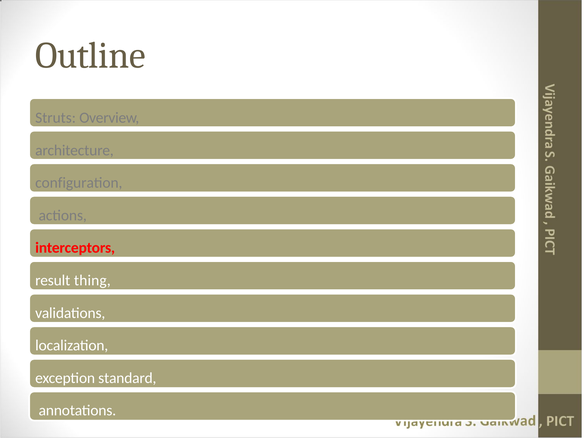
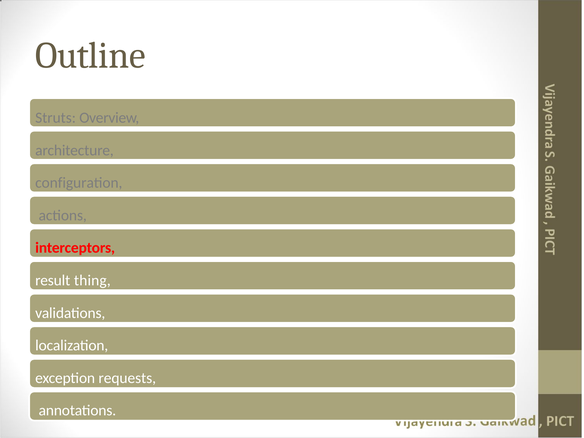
standard: standard -> requests
